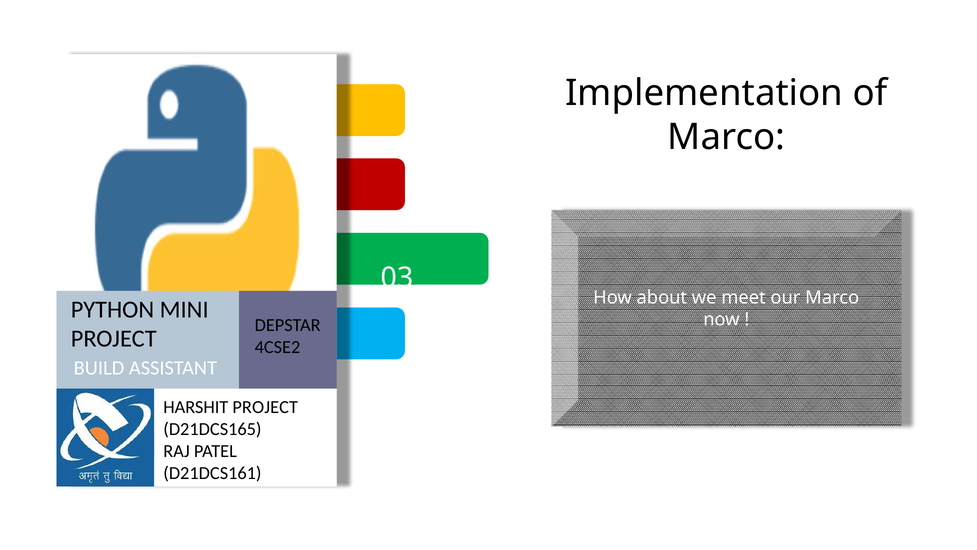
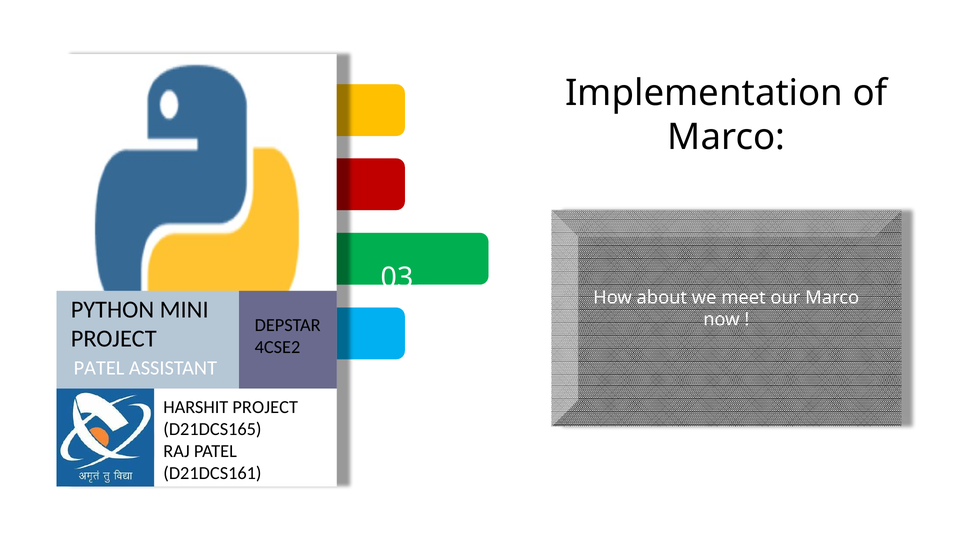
BUILD at (99, 368): BUILD -> PATEL
